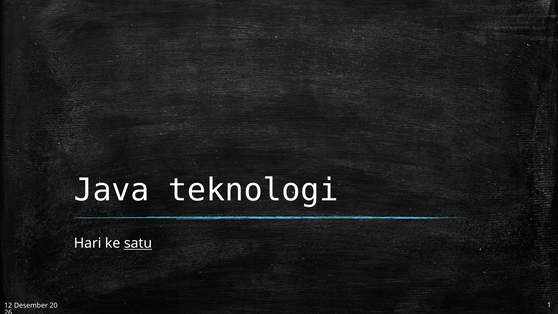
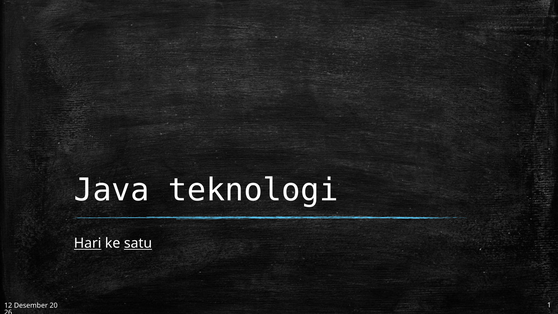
Hari underline: none -> present
